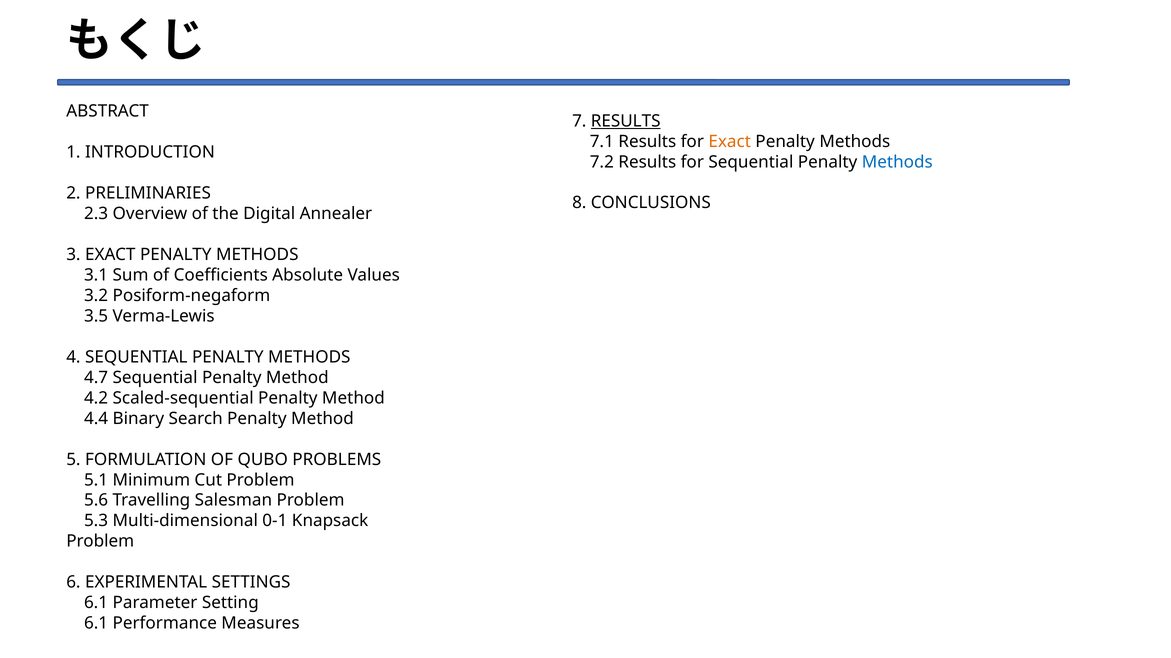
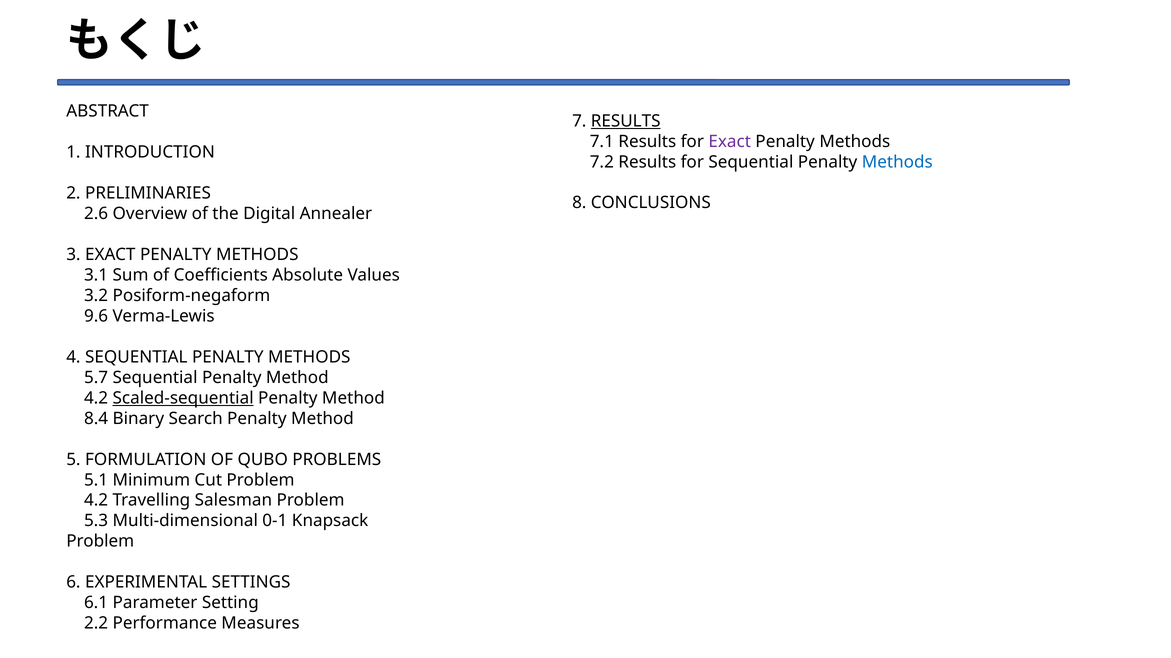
Exact at (730, 142) colour: orange -> purple
2.3: 2.3 -> 2.6
3.5: 3.5 -> 9.6
4.7: 4.7 -> 5.7
Scaled-sequential underline: none -> present
4.4: 4.4 -> 8.4
5.6 at (96, 501): 5.6 -> 4.2
6.1 at (96, 624): 6.1 -> 2.2
